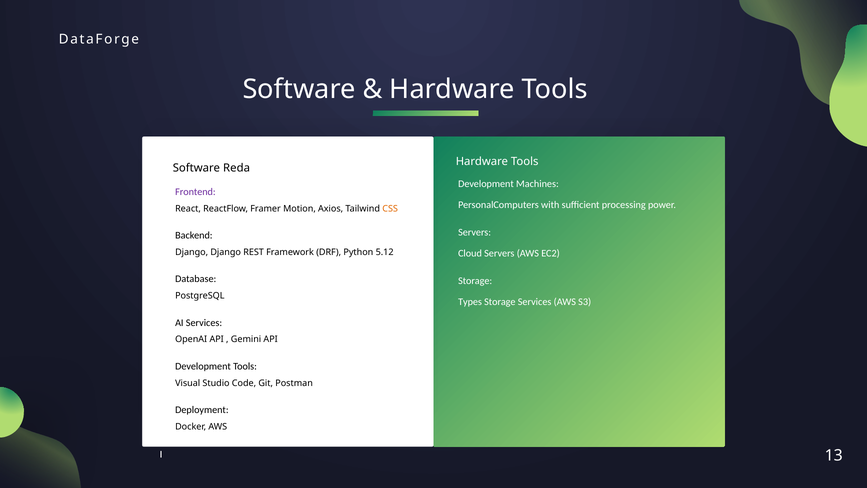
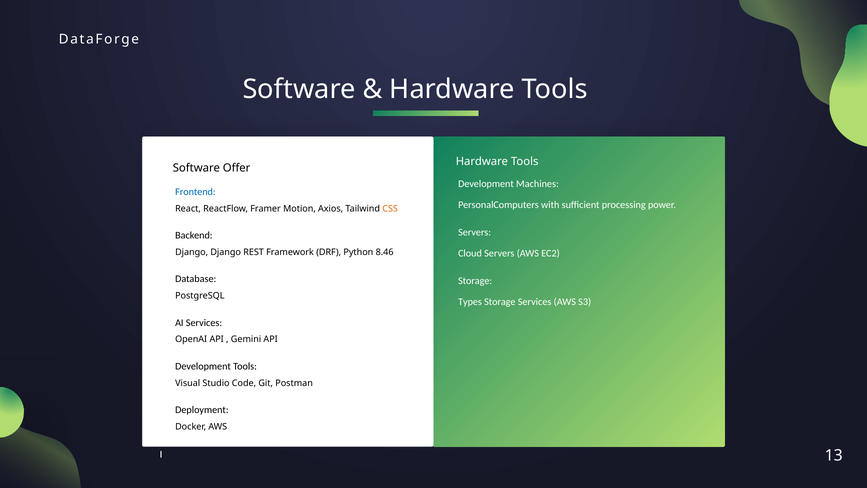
Reda: Reda -> Offer
Frontend colour: purple -> blue
5.12: 5.12 -> 8.46
